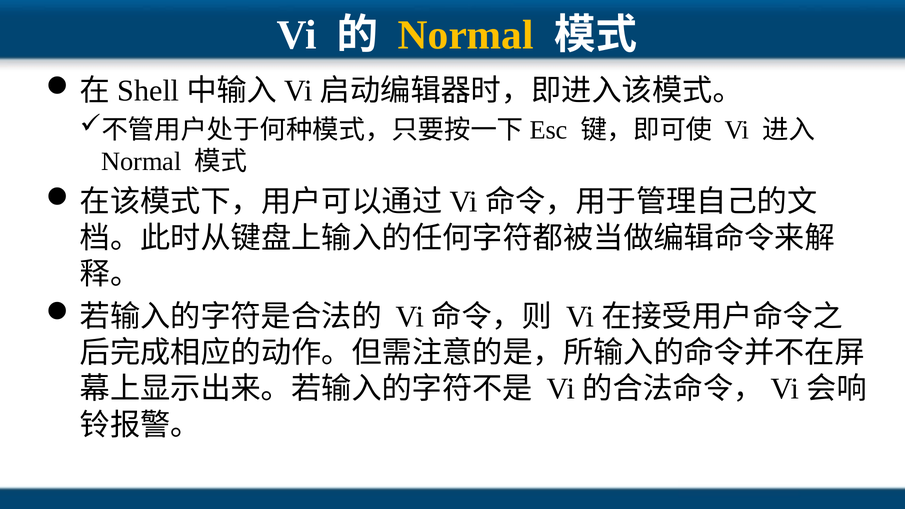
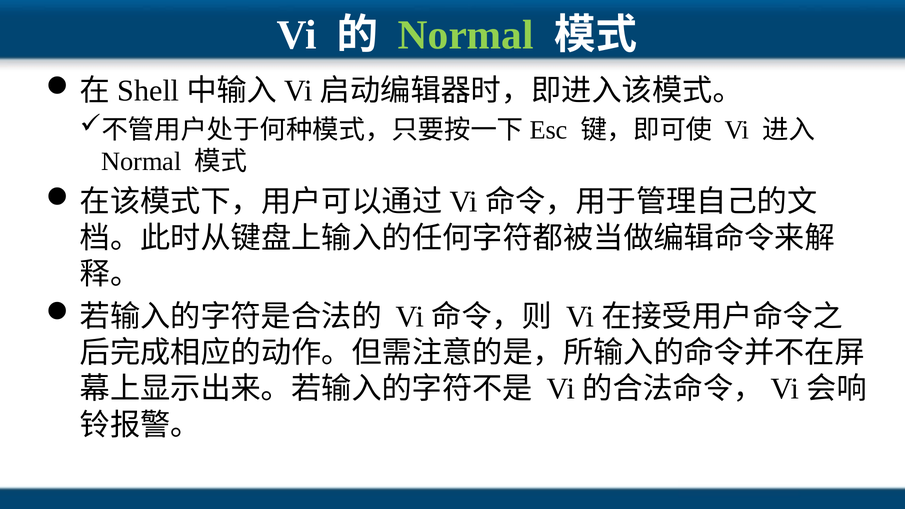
Normal at (466, 35) colour: yellow -> light green
